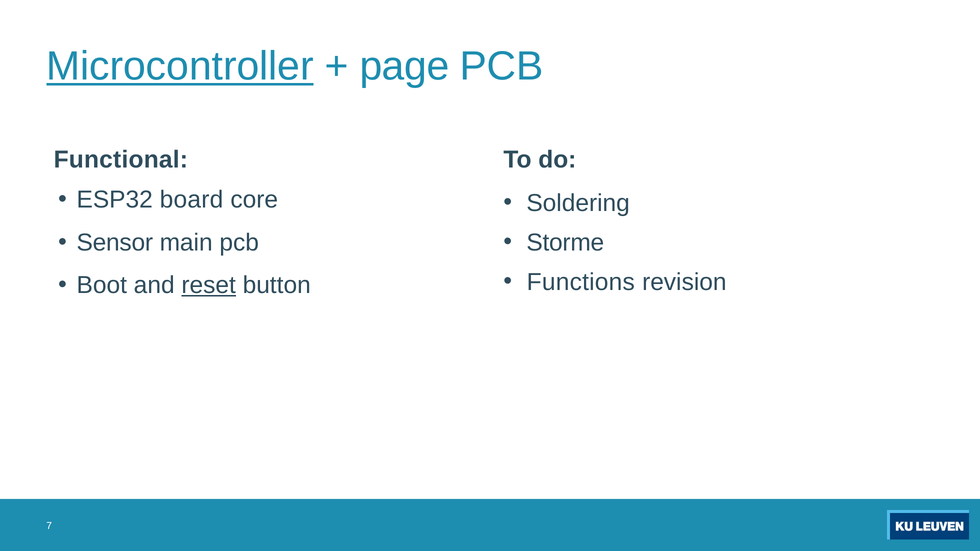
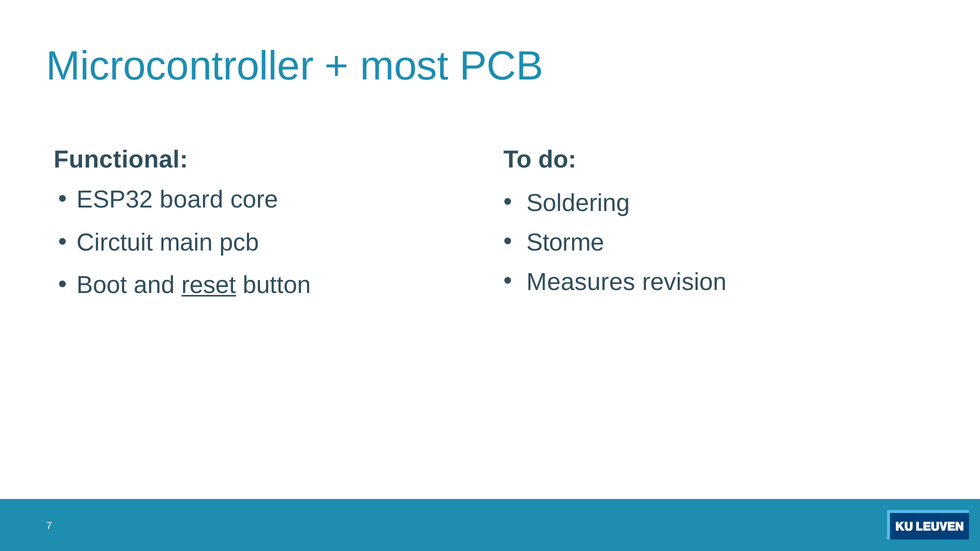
Microcontroller underline: present -> none
page: page -> most
Sensor: Sensor -> Circtuit
Functions: Functions -> Measures
